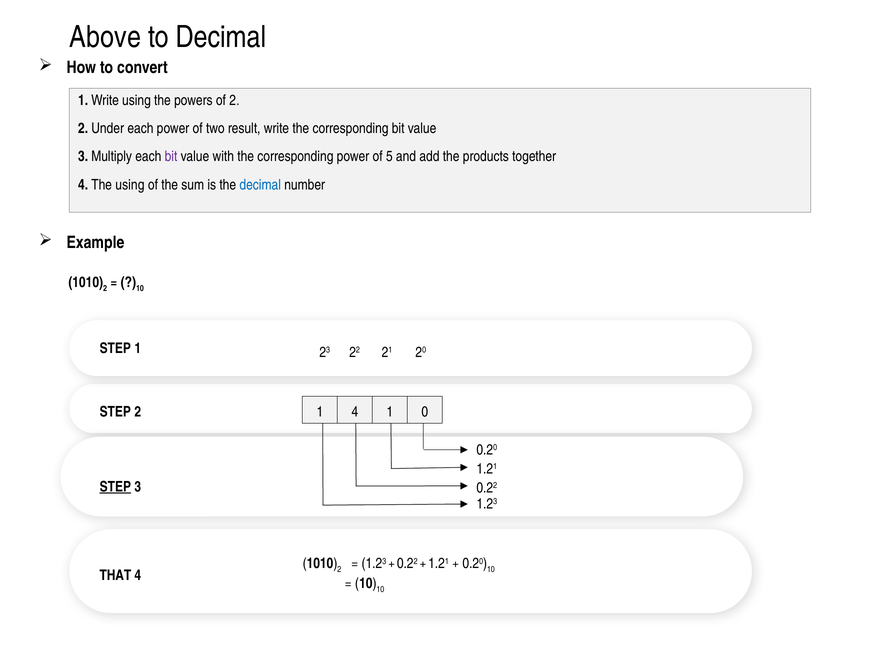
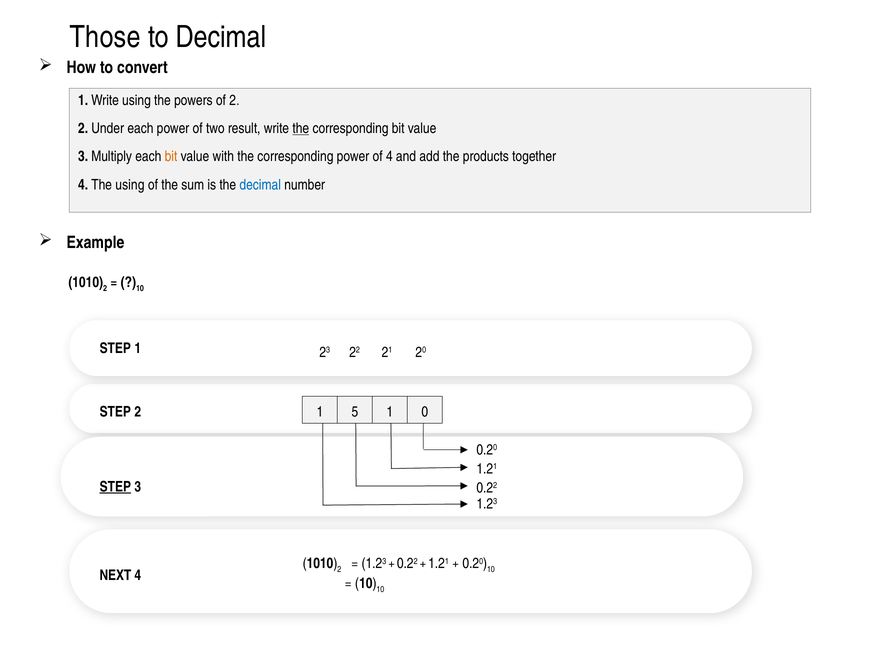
Above: Above -> Those
the at (301, 129) underline: none -> present
bit at (171, 157) colour: purple -> orange
of 5: 5 -> 4
1 4: 4 -> 5
THAT: THAT -> NEXT
